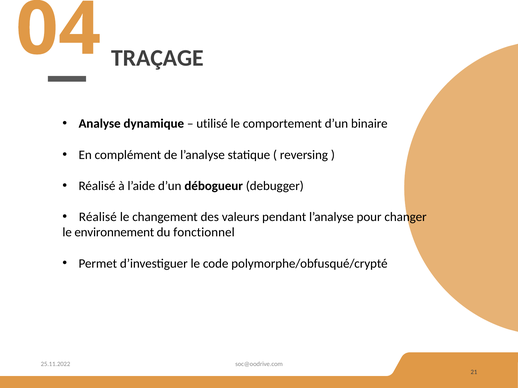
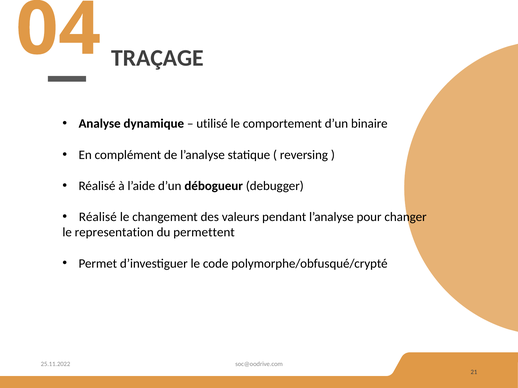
environnement: environnement -> representation
fonctionnel: fonctionnel -> permettent
